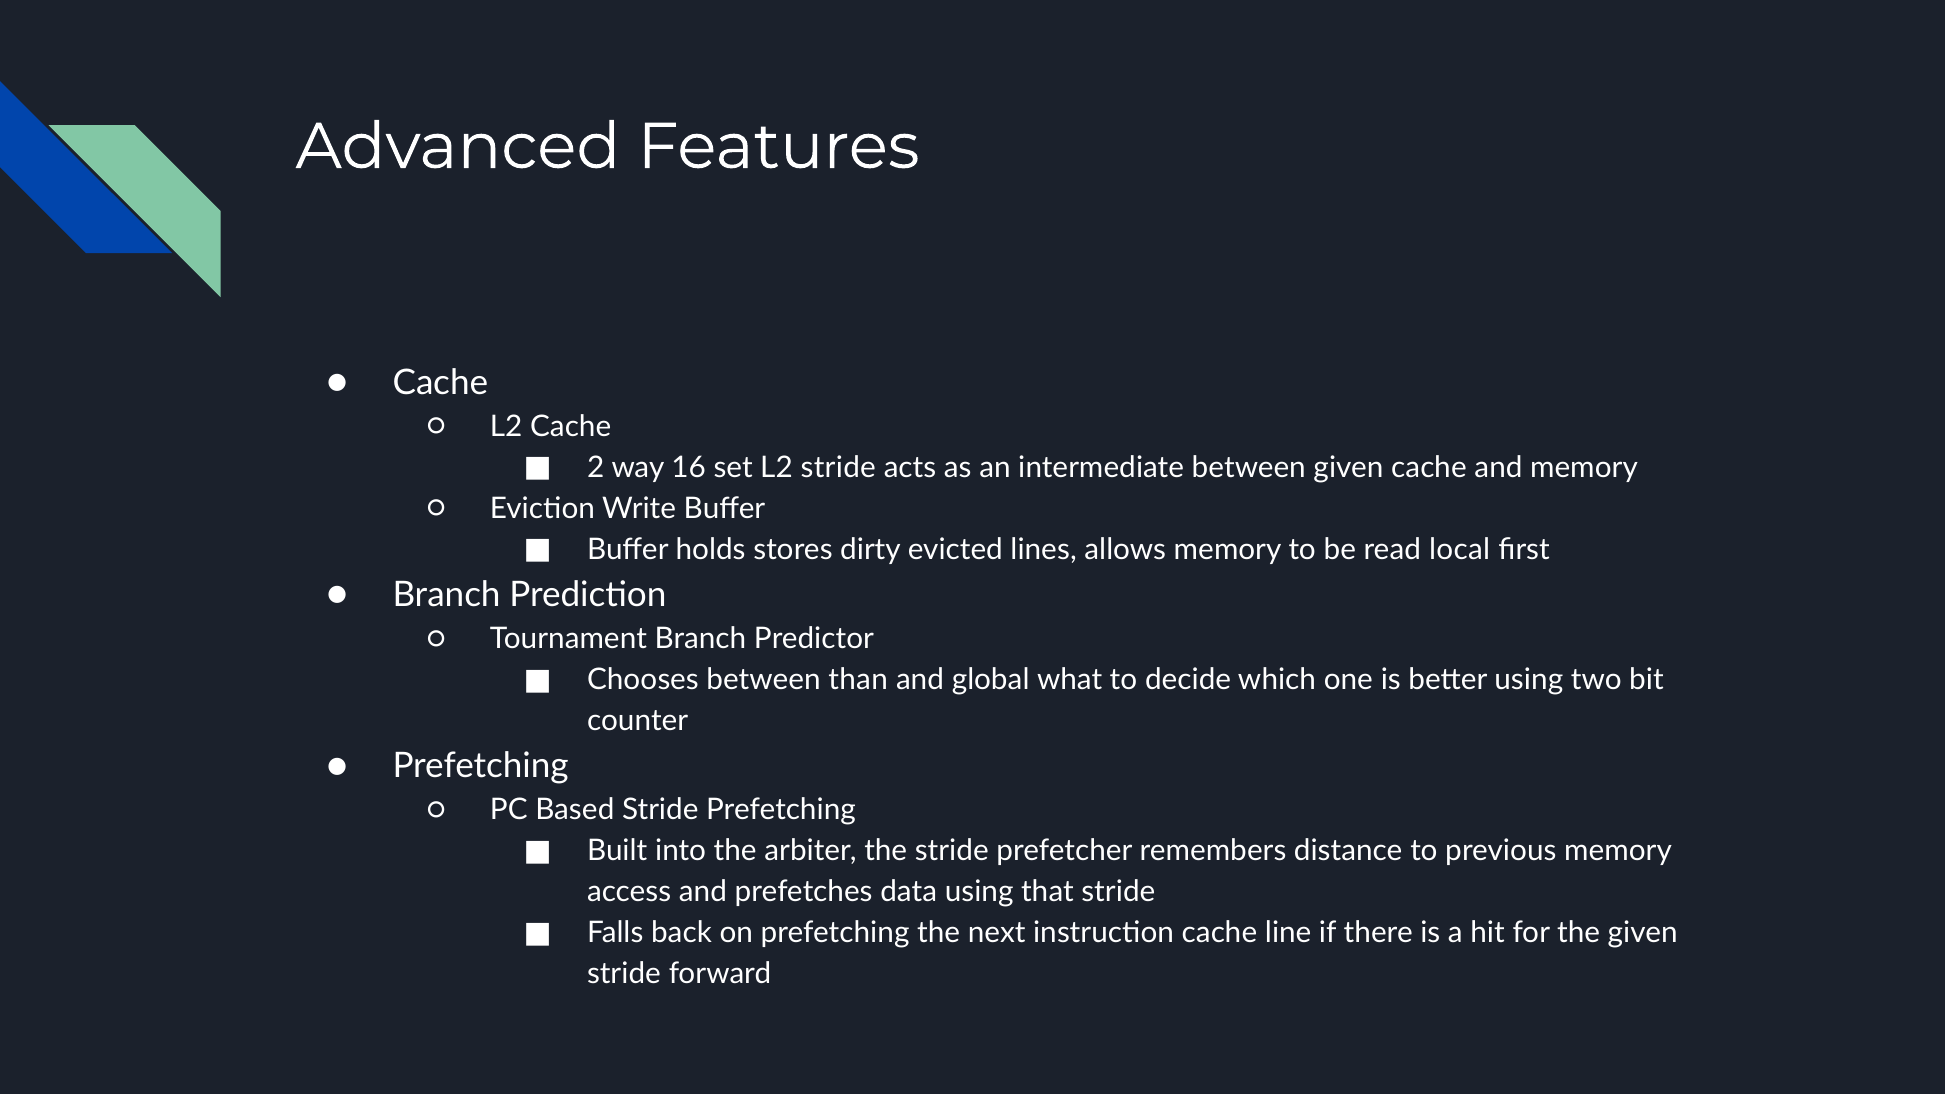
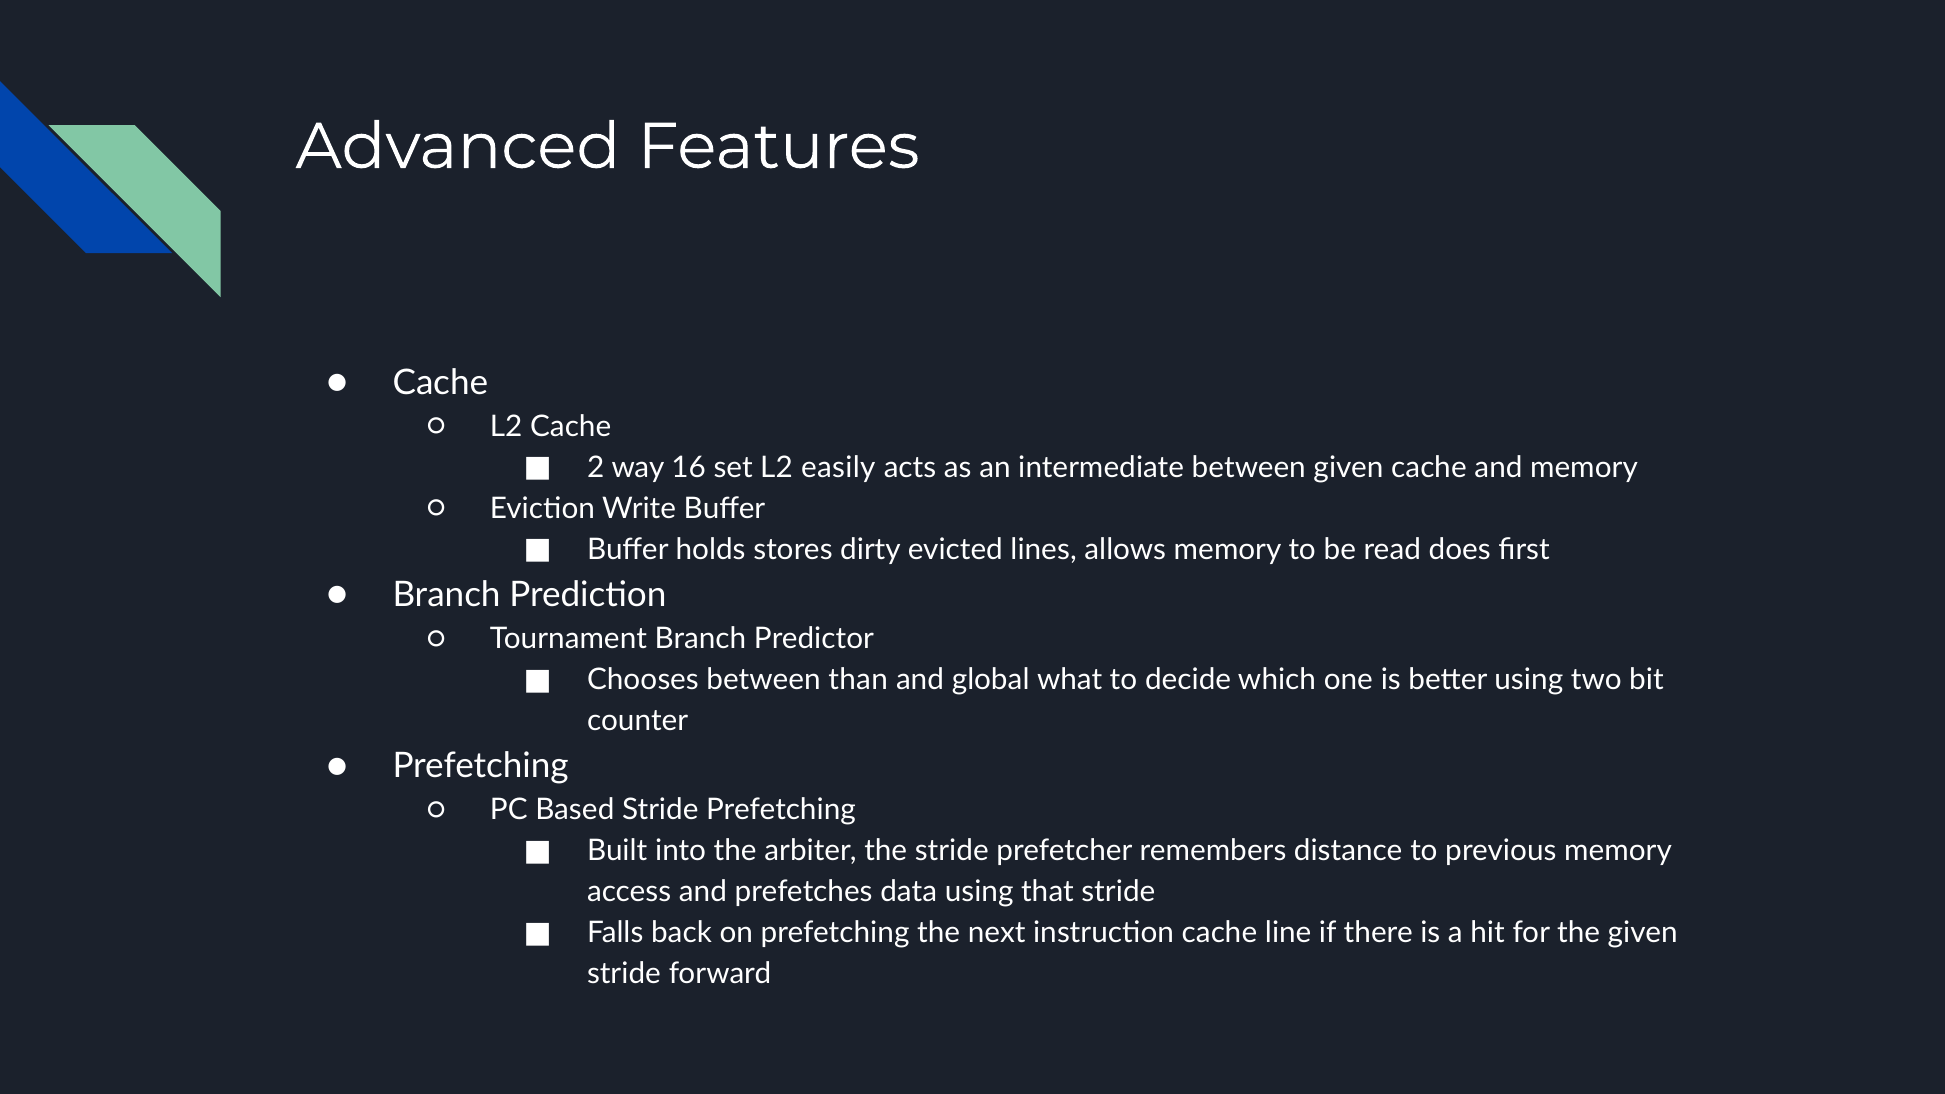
L2 stride: stride -> easily
local: local -> does
